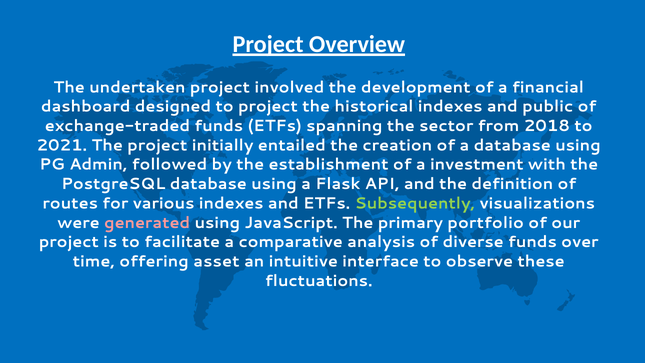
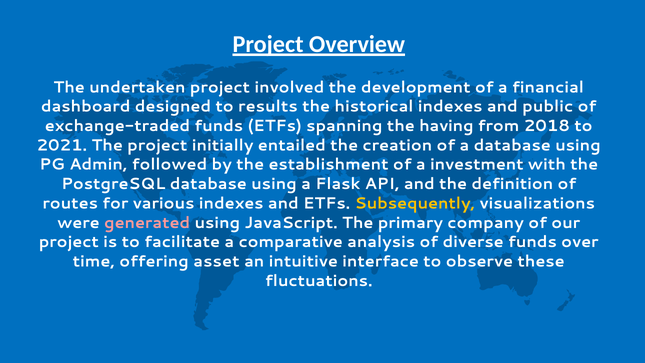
to project: project -> results
sector: sector -> having
Subsequently colour: light green -> yellow
portfolio: portfolio -> company
